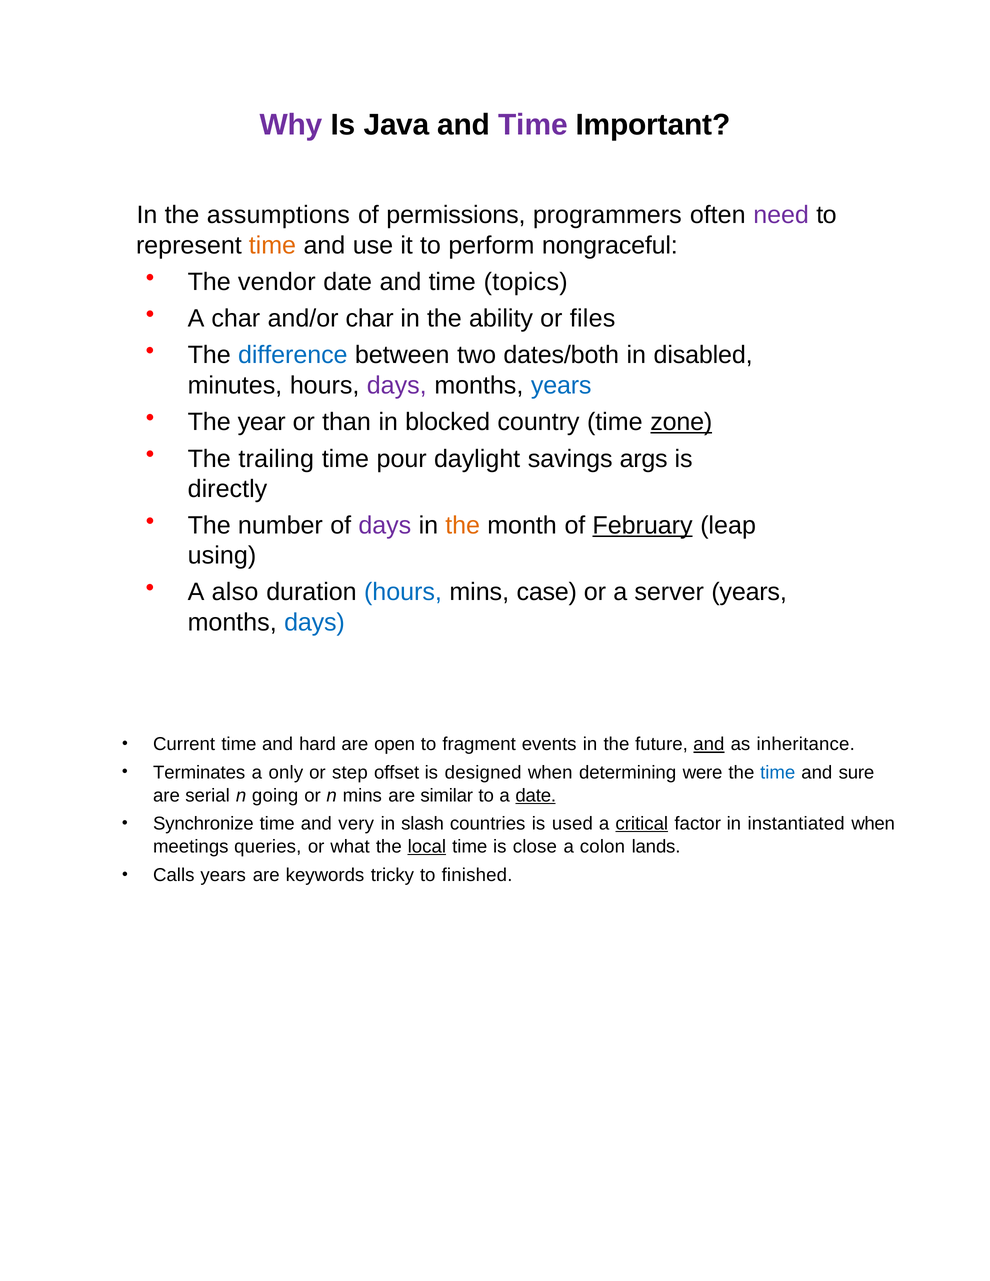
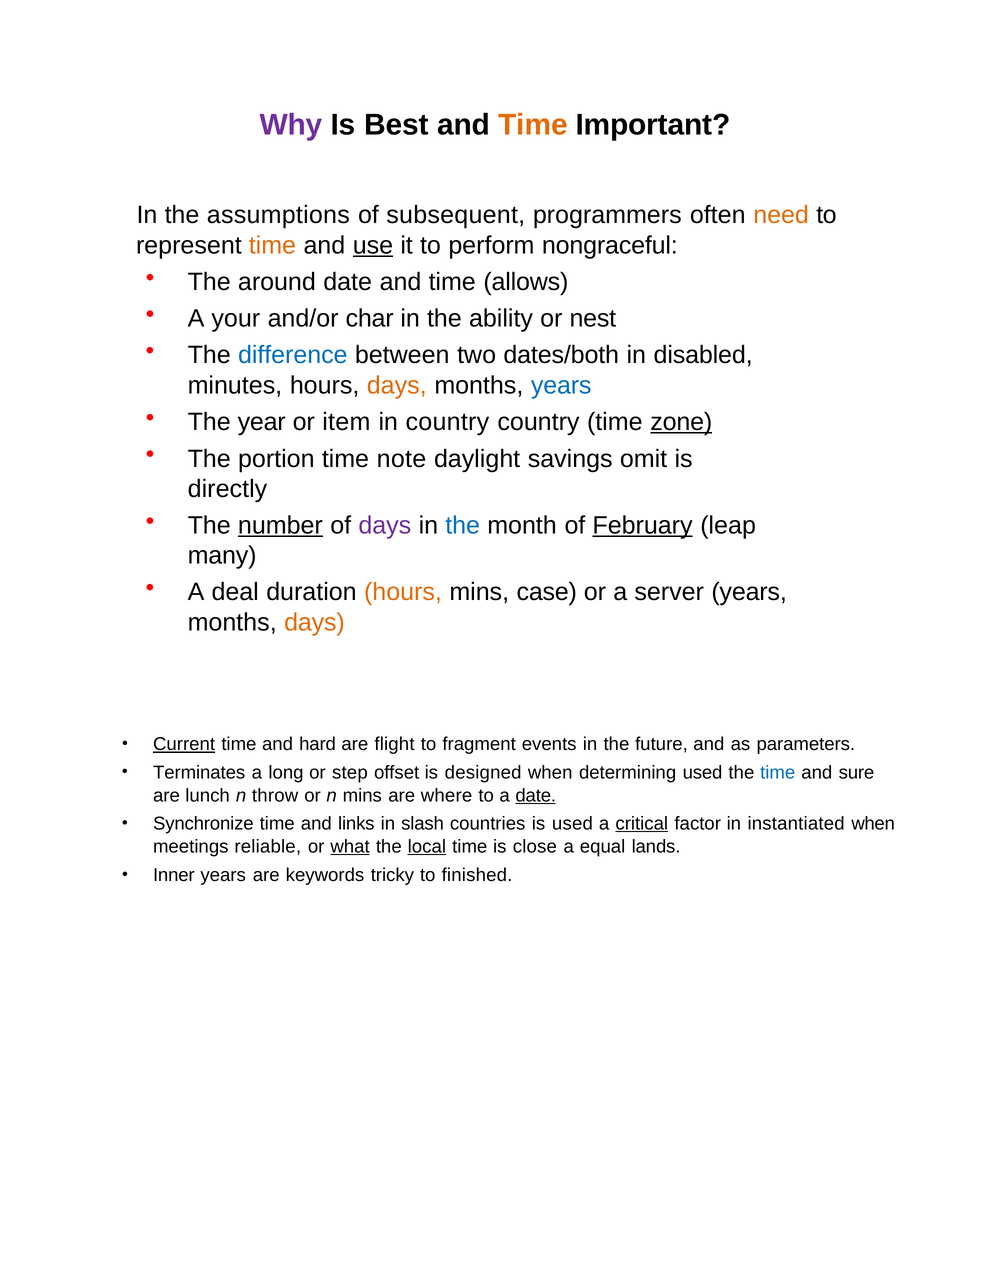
Java: Java -> Best
Time at (533, 125) colour: purple -> orange
permissions: permissions -> subsequent
need colour: purple -> orange
use underline: none -> present
vendor: vendor -> around
topics: topics -> allows
A char: char -> your
files: files -> nest
days at (397, 385) colour: purple -> orange
than: than -> item
in blocked: blocked -> country
trailing: trailing -> portion
pour: pour -> note
args: args -> omit
number underline: none -> present
the at (463, 526) colour: orange -> blue
using: using -> many
also: also -> deal
hours at (403, 592) colour: blue -> orange
days at (315, 623) colour: blue -> orange
Current underline: none -> present
open: open -> flight
and at (709, 744) underline: present -> none
inheritance: inheritance -> parameters
only: only -> long
determining were: were -> used
serial: serial -> lunch
going: going -> throw
similar: similar -> where
very: very -> links
queries: queries -> reliable
what underline: none -> present
colon: colon -> equal
Calls: Calls -> Inner
